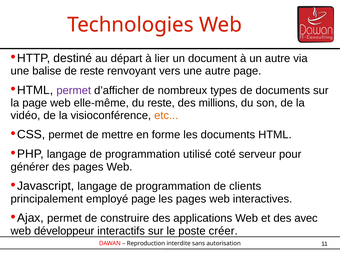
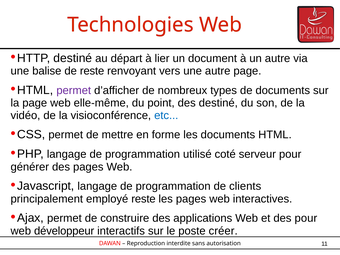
du reste: reste -> point
des millions: millions -> destiné
etc colour: orange -> blue
employé page: page -> reste
des avec: avec -> pour
